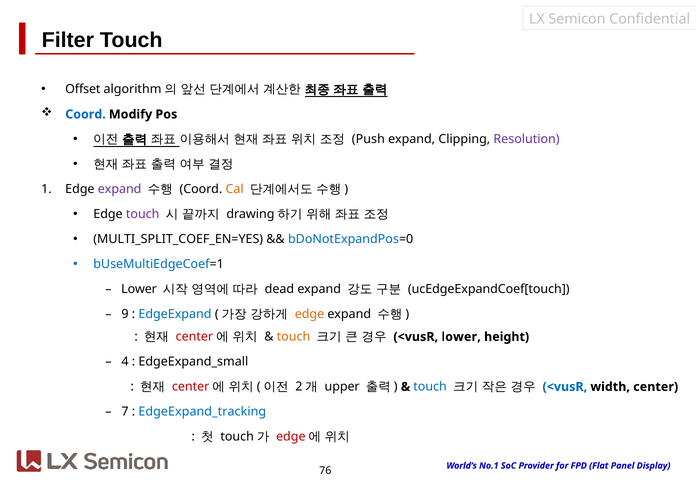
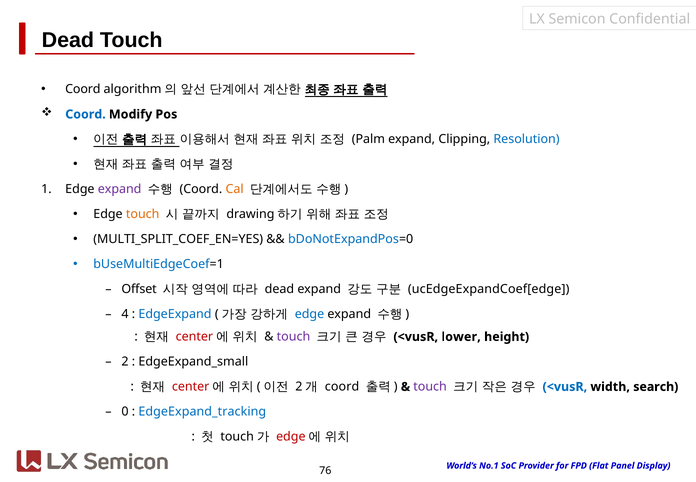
Filter at (68, 40): Filter -> Dead
Offset at (83, 89): Offset -> Coord
Push: Push -> Palm
Resolution colour: purple -> blue
touch at (143, 214) colour: purple -> orange
Lower at (139, 289): Lower -> Offset
ucEdgeExpandCoef[touch: ucEdgeExpandCoef[touch -> ucEdgeExpandCoef[edge
9: 9 -> 4
edge at (309, 314) colour: orange -> blue
touch at (293, 337) colour: orange -> purple
4: 4 -> 2
upper at (342, 387): upper -> coord
touch at (430, 387) colour: blue -> purple
center: center -> search
7: 7 -> 0
